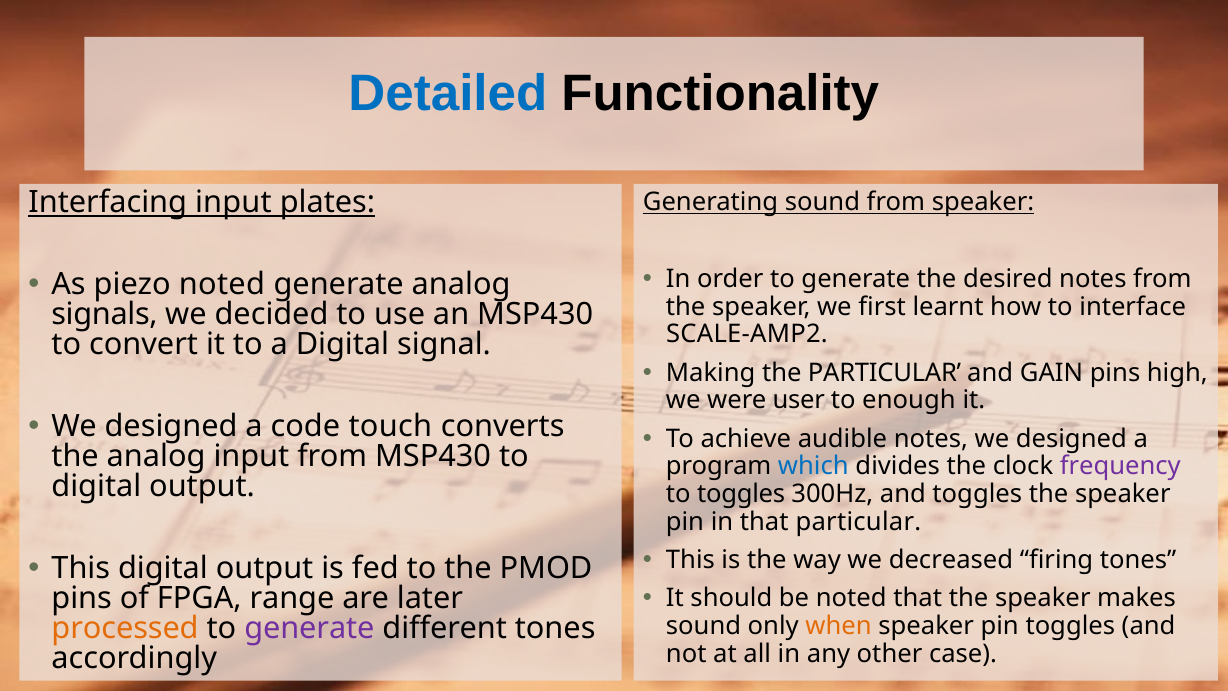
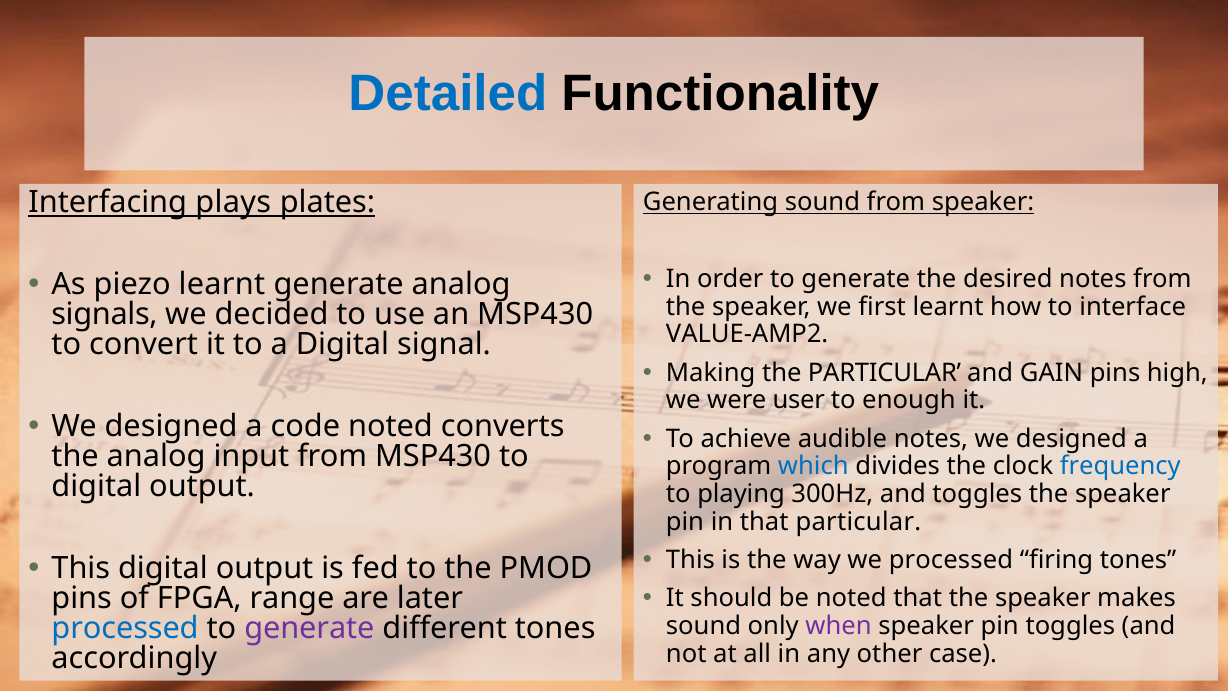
Interfacing input: input -> plays
piezo noted: noted -> learnt
SCALE-AMP2: SCALE-AMP2 -> VALUE-AMP2
code touch: touch -> noted
frequency colour: purple -> blue
to toggles: toggles -> playing
we decreased: decreased -> processed
when colour: orange -> purple
processed at (125, 628) colour: orange -> blue
